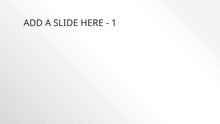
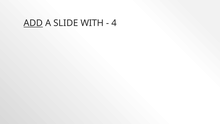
ADD underline: none -> present
HERE: HERE -> WITH
1: 1 -> 4
